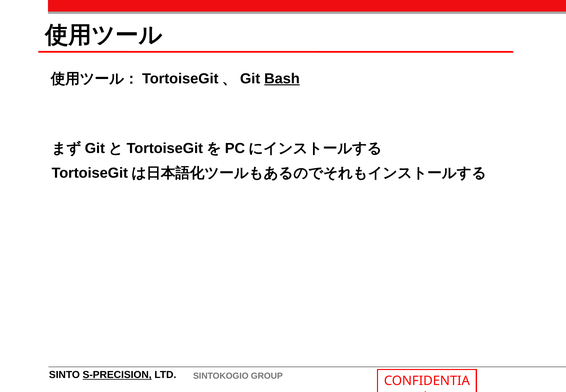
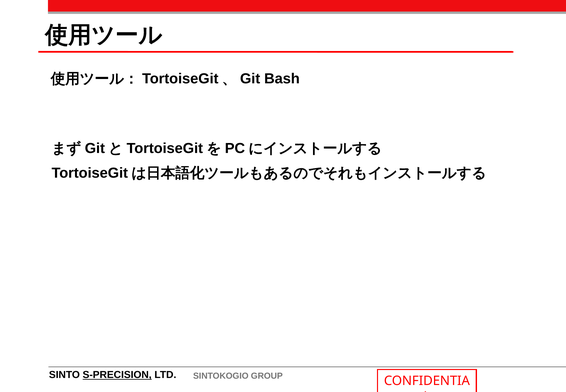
Bash underline: present -> none
